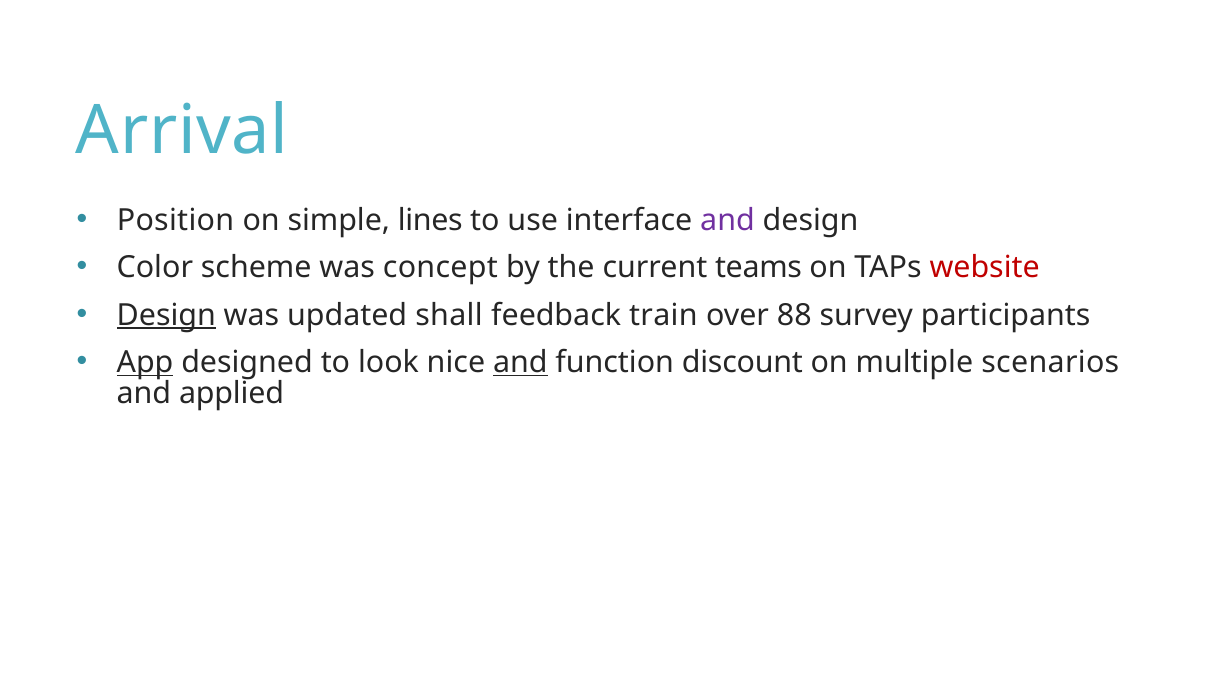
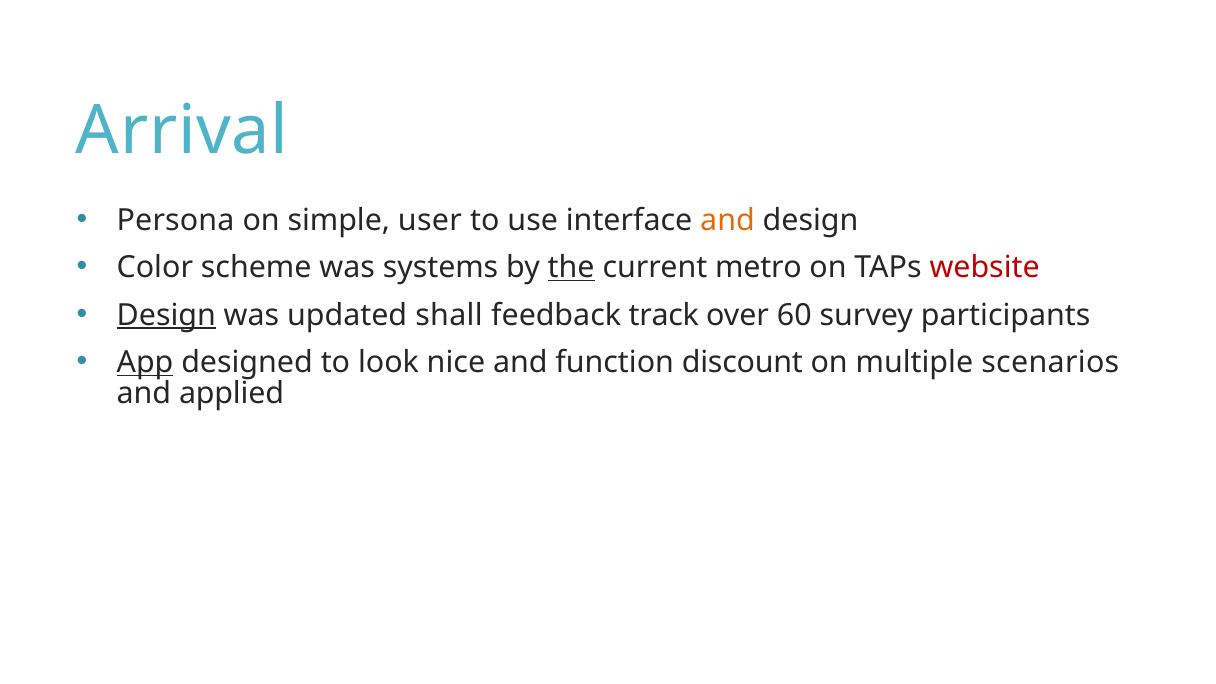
Position: Position -> Persona
lines: lines -> user
and at (727, 220) colour: purple -> orange
concept: concept -> systems
the underline: none -> present
teams: teams -> metro
train: train -> track
88: 88 -> 60
and at (520, 362) underline: present -> none
